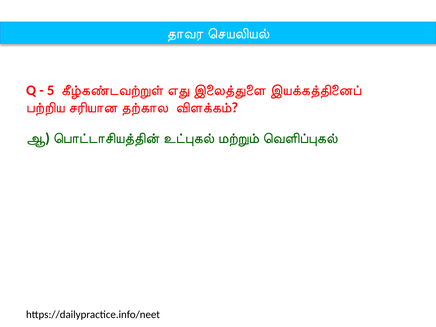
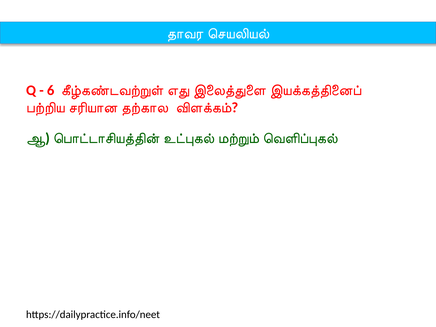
5: 5 -> 6
